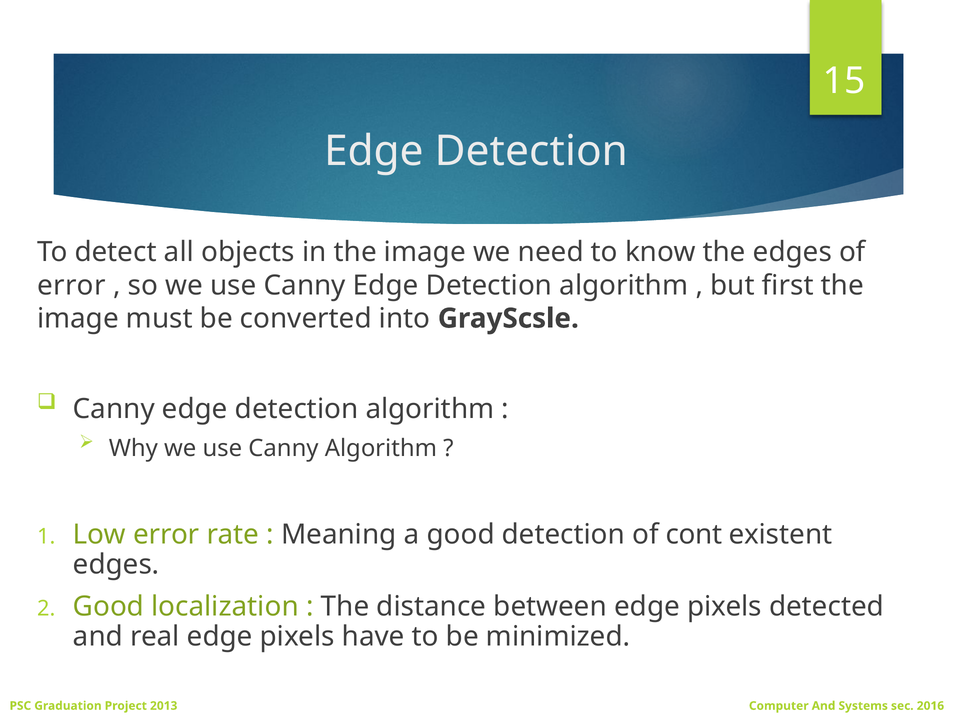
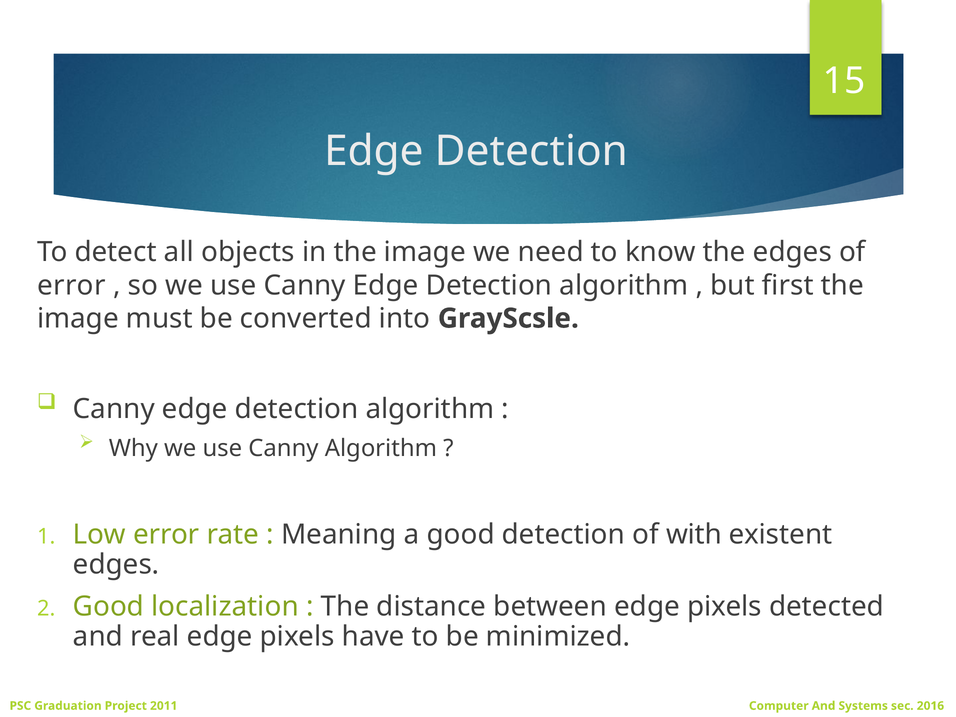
cont: cont -> with
2013: 2013 -> 2011
